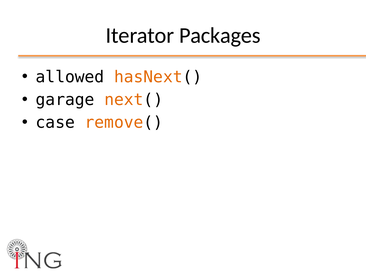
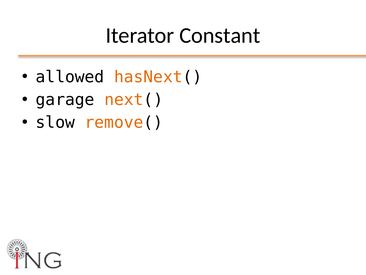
Packages: Packages -> Constant
case: case -> slow
